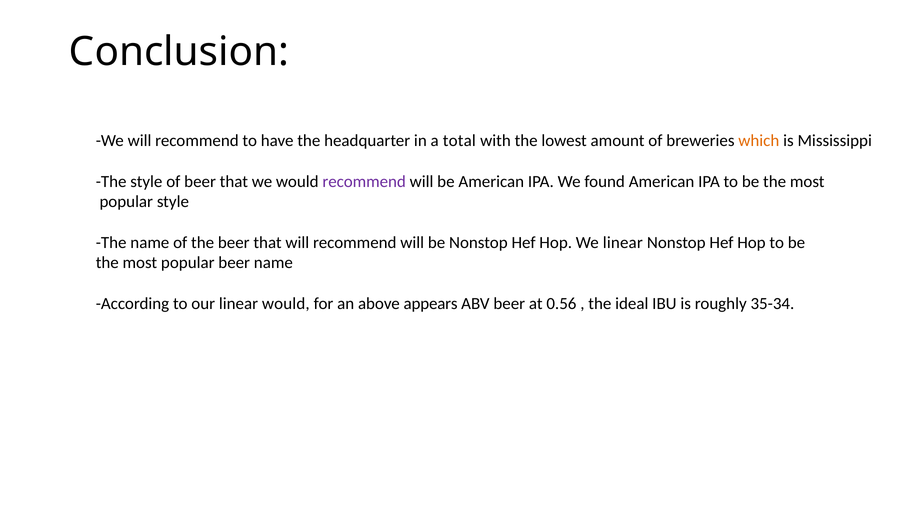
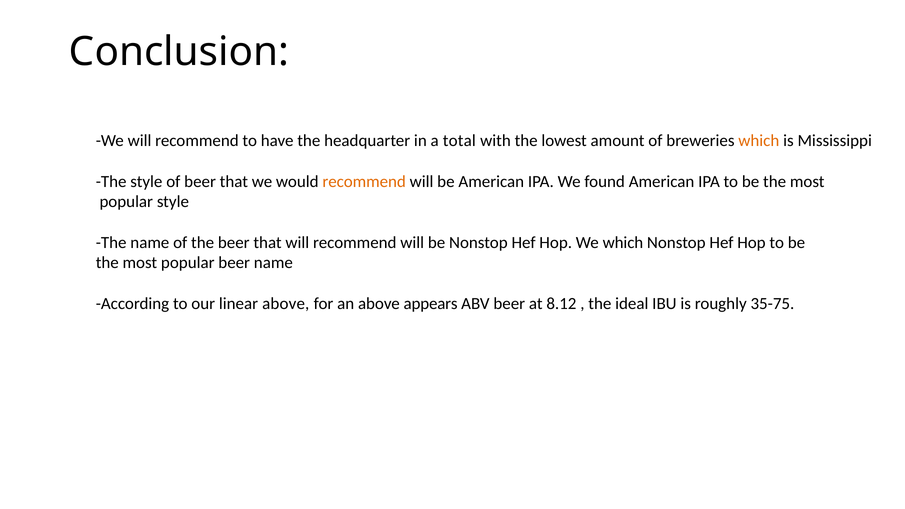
recommend at (364, 181) colour: purple -> orange
We linear: linear -> which
linear would: would -> above
0.56: 0.56 -> 8.12
35-34: 35-34 -> 35-75
